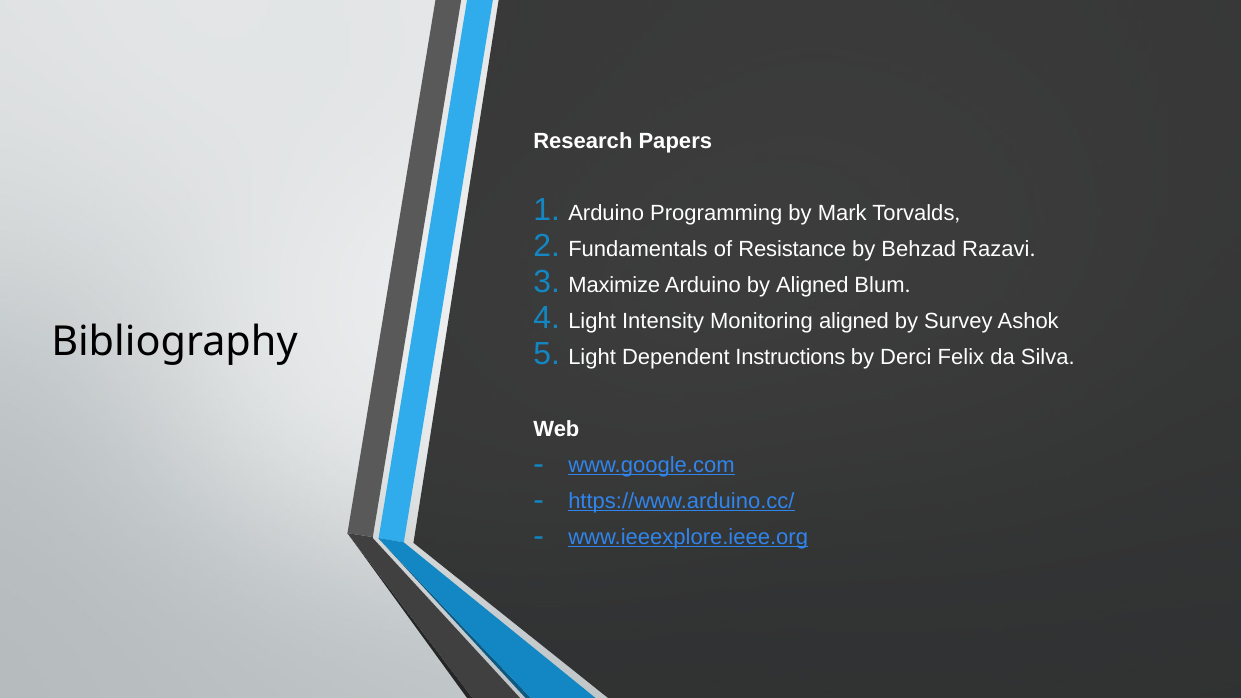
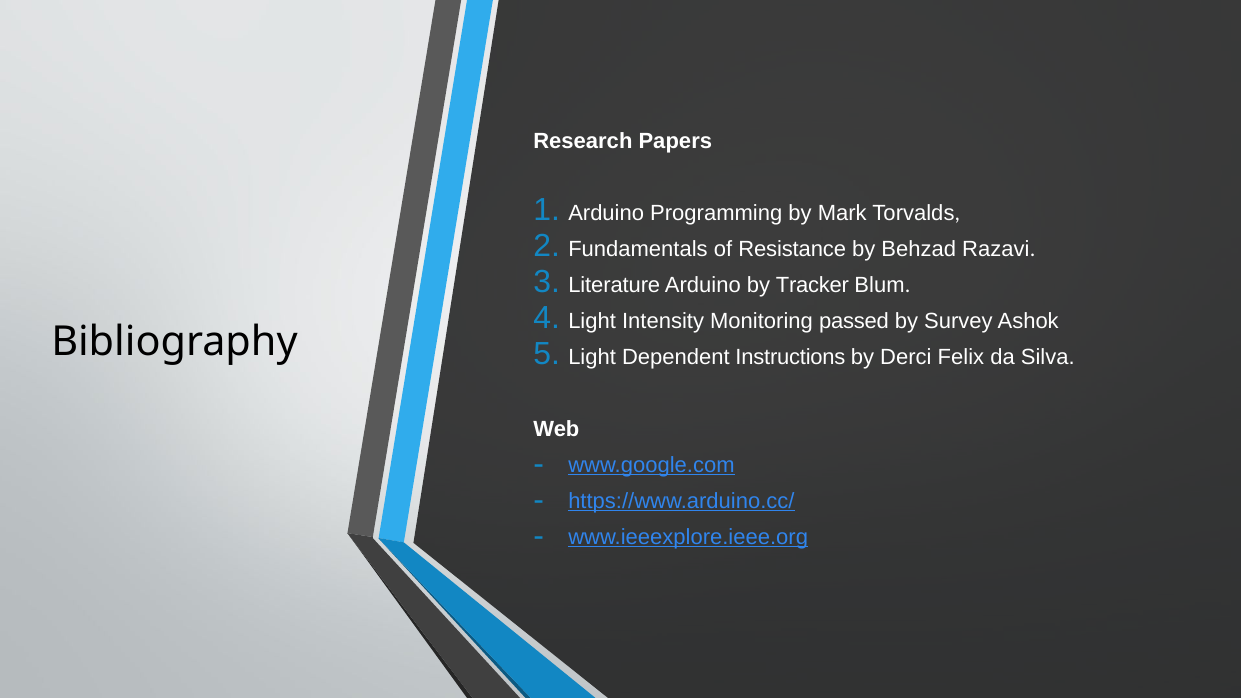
Maximize: Maximize -> Literature
by Aligned: Aligned -> Tracker
Monitoring aligned: aligned -> passed
